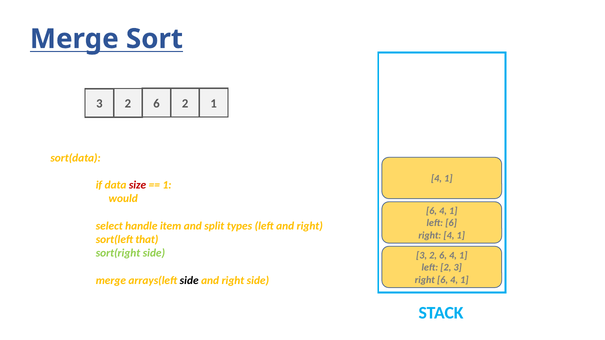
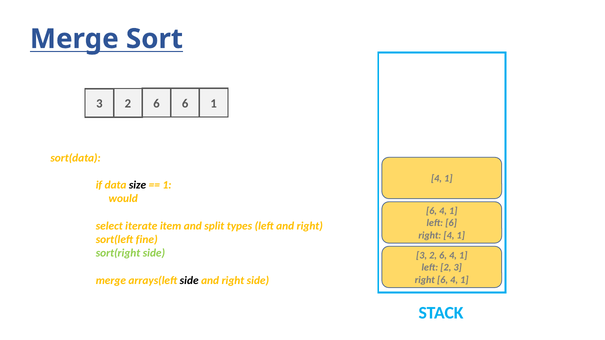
6 2: 2 -> 6
size colour: red -> black
handle: handle -> iterate
that: that -> fine
